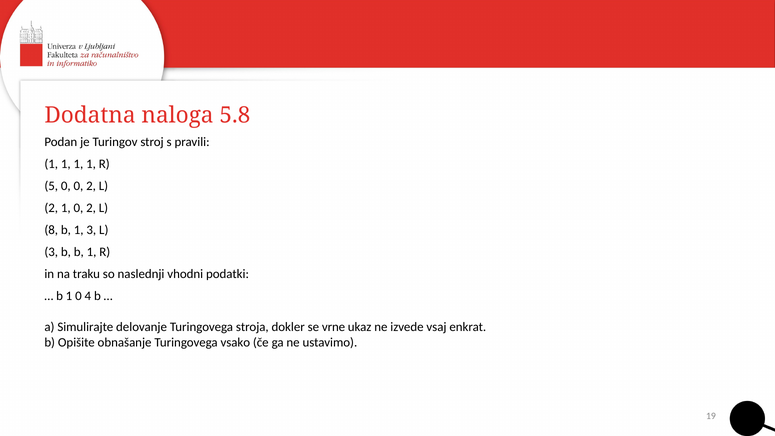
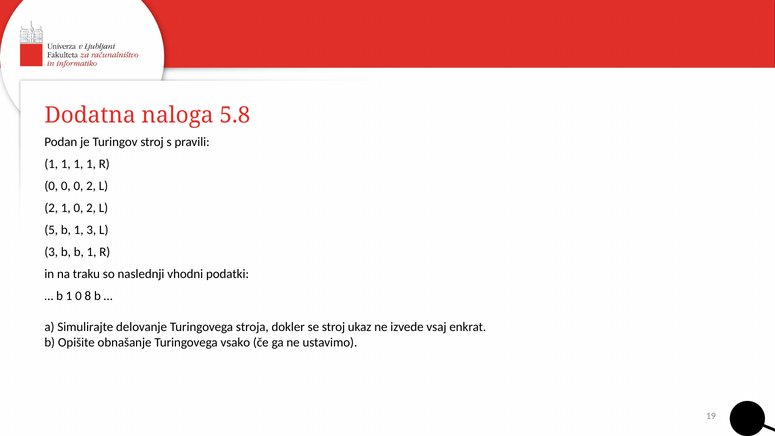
5 at (51, 186): 5 -> 0
8: 8 -> 5
4: 4 -> 8
se vrne: vrne -> stroj
